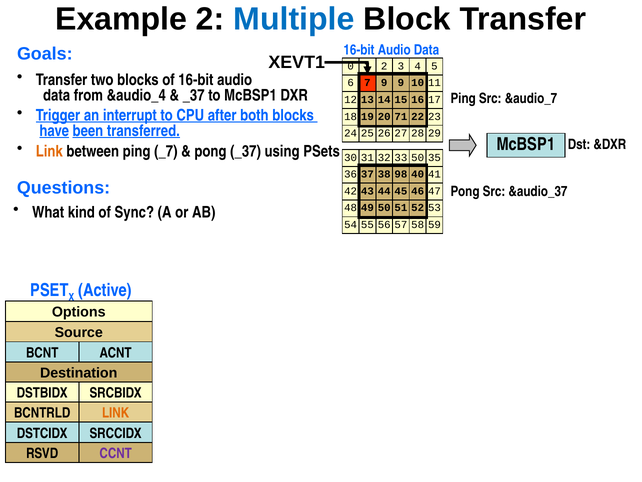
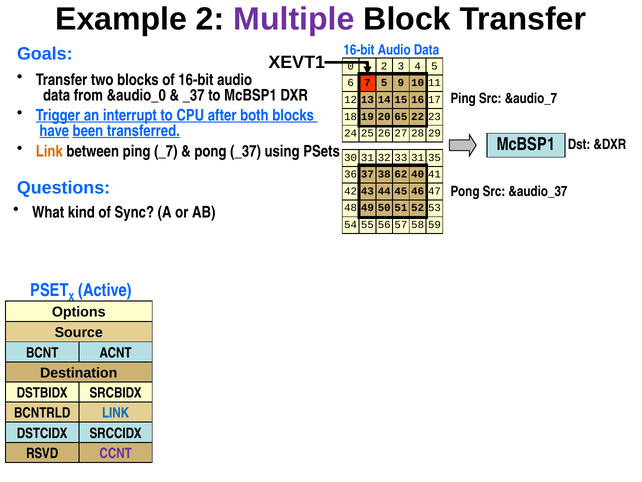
Multiple colour: blue -> purple
7 9: 9 -> 5
&audio_4: &audio_4 -> &audio_0
71: 71 -> 65
33 50: 50 -> 31
98: 98 -> 62
LINK at (116, 413) colour: orange -> blue
